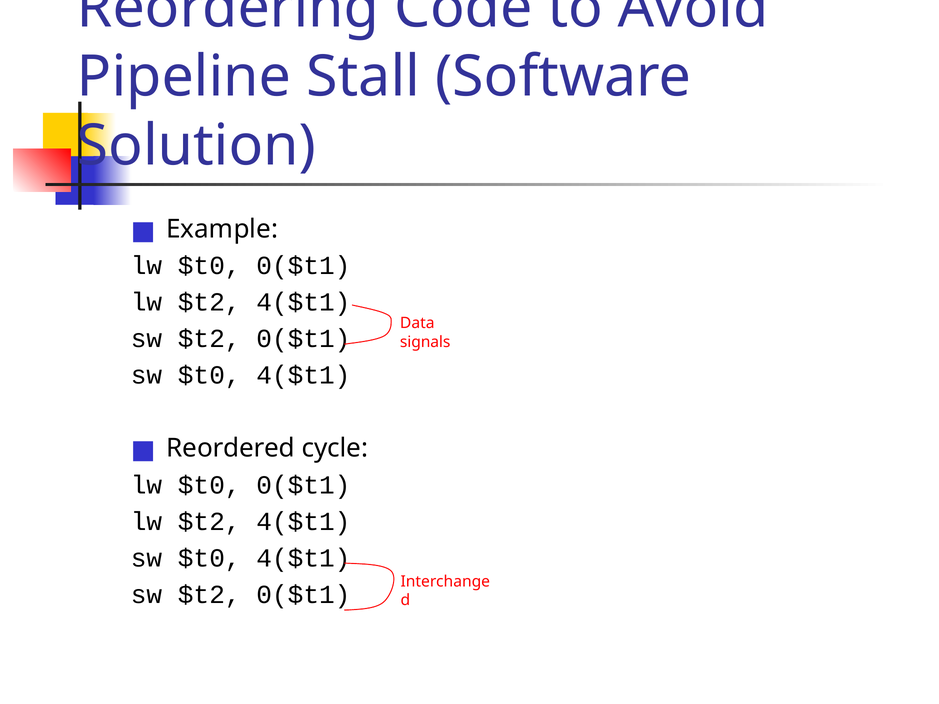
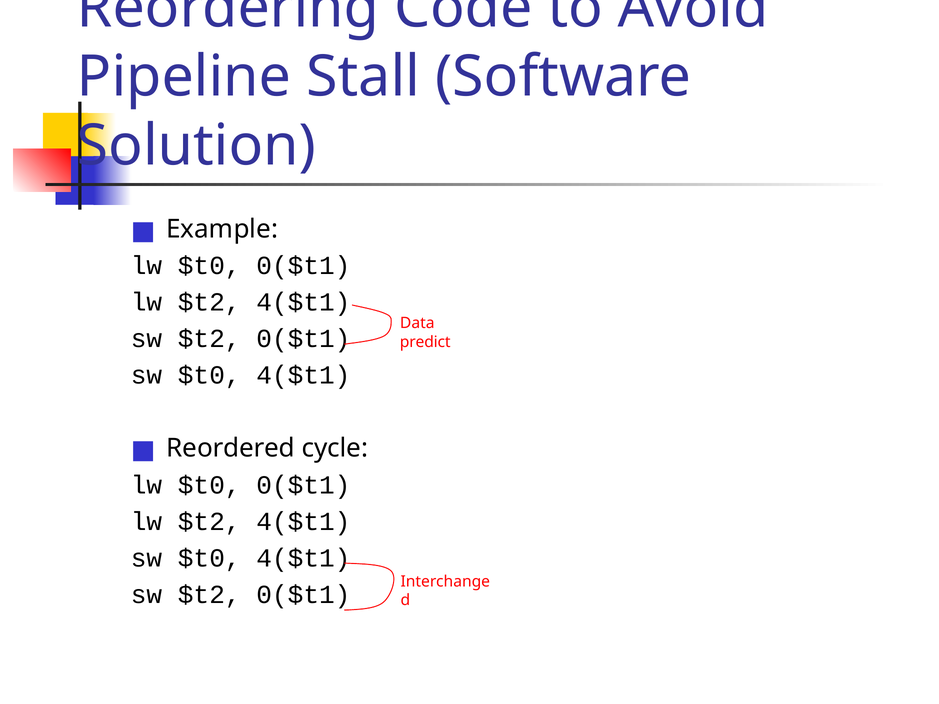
signals: signals -> predict
